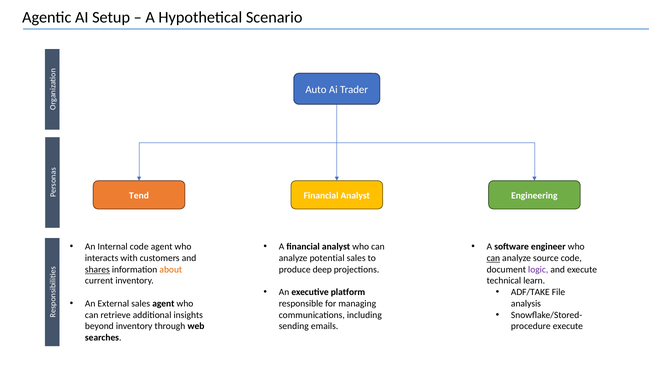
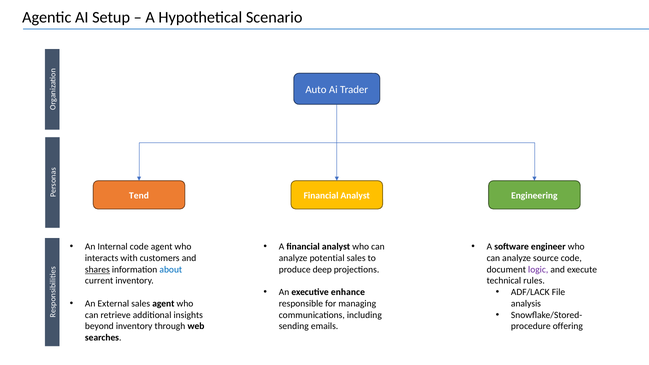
can at (493, 258) underline: present -> none
about colour: orange -> blue
learn: learn -> rules
platform: platform -> enhance
ADF/TAKE: ADF/TAKE -> ADF/LACK
execute at (568, 326): execute -> offering
